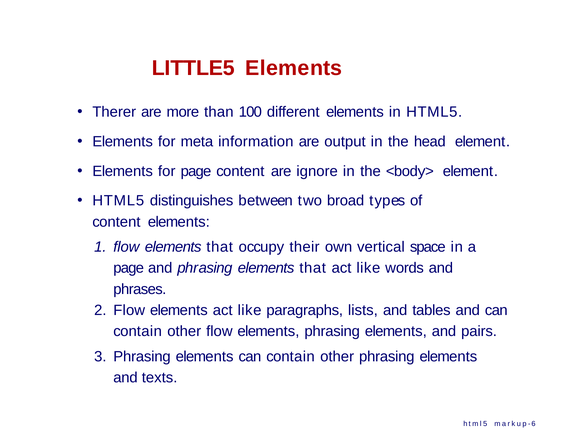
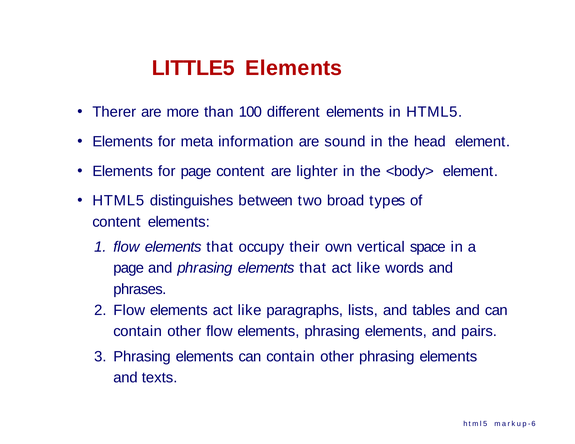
output: output -> sound
ignore: ignore -> lighter
